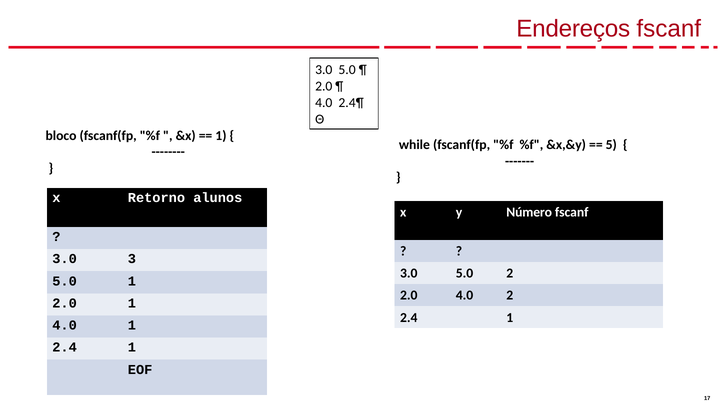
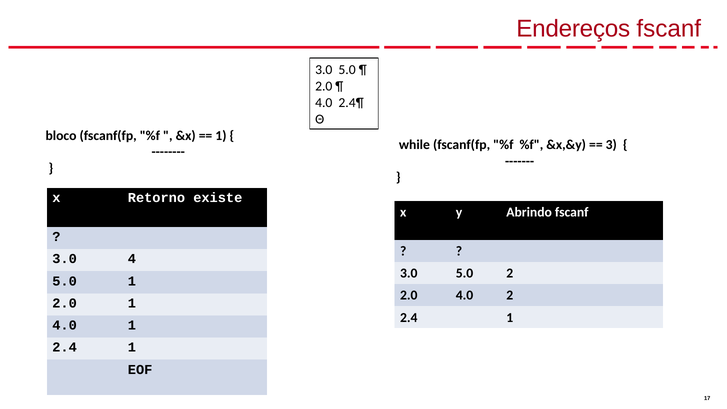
5: 5 -> 3
alunos: alunos -> existe
Número: Número -> Abrindo
3: 3 -> 4
